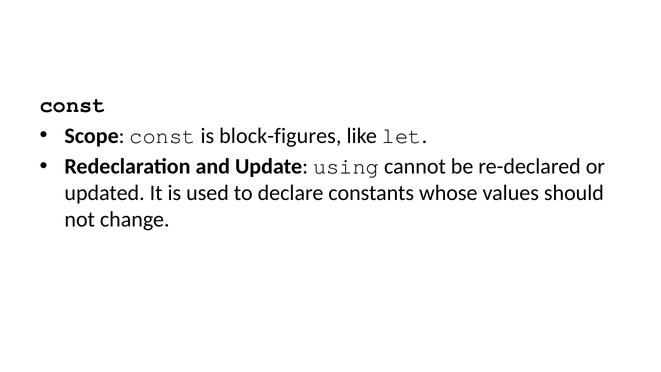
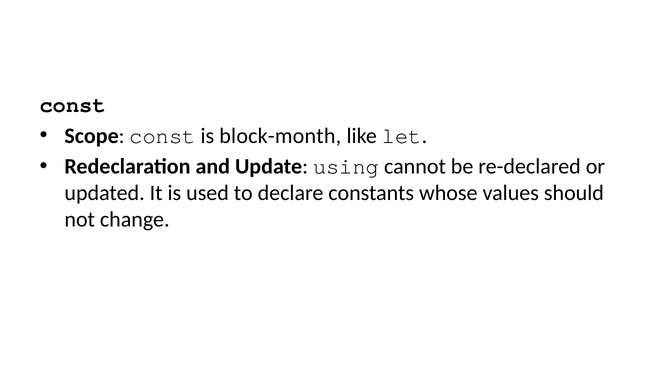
block-figures: block-figures -> block-month
